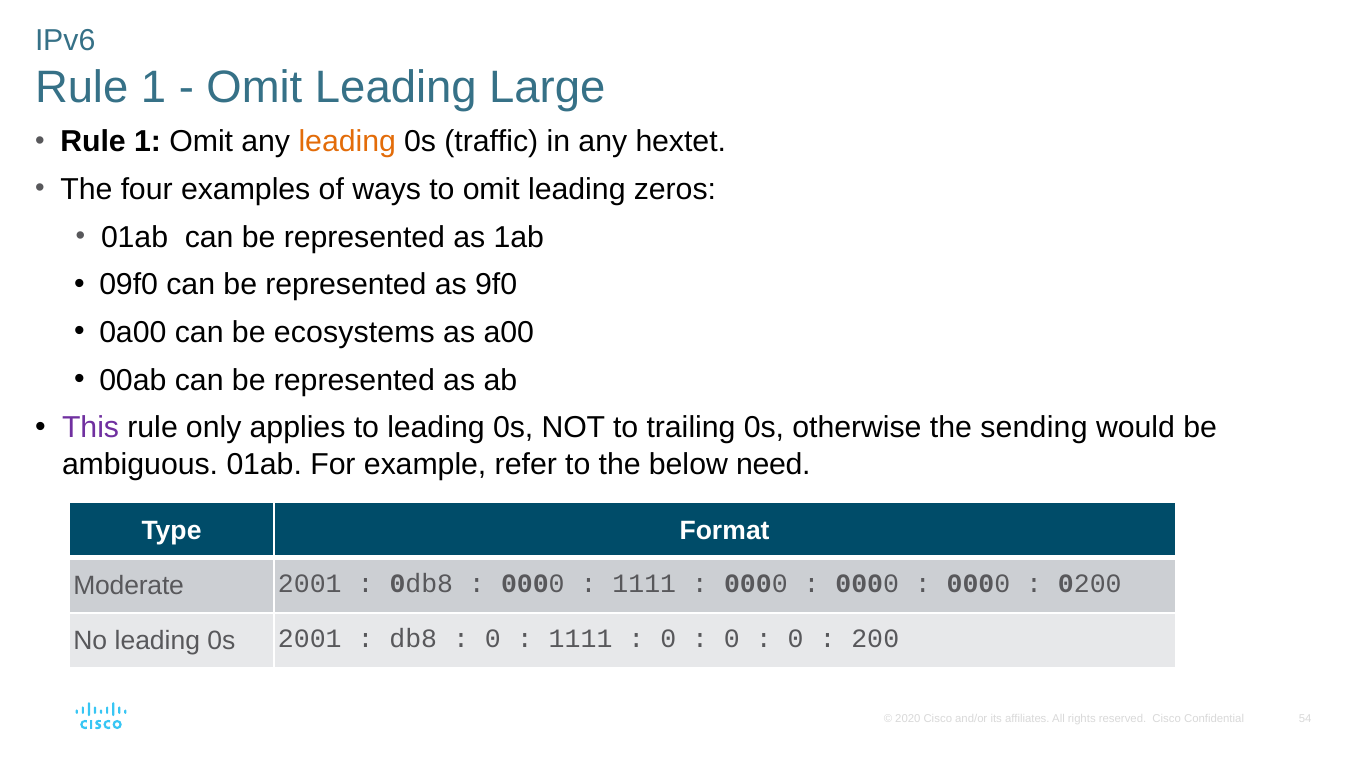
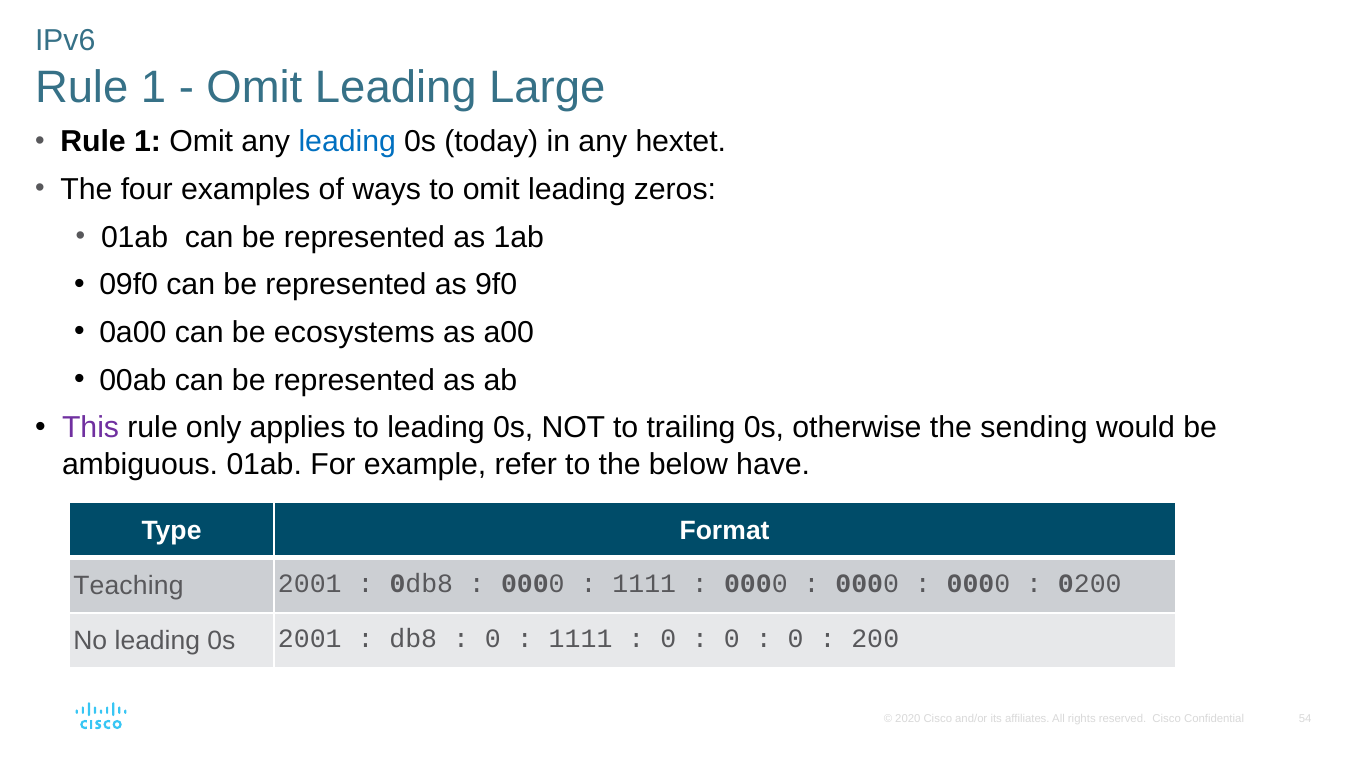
leading at (347, 142) colour: orange -> blue
traffic: traffic -> today
need: need -> have
Moderate: Moderate -> Teaching
